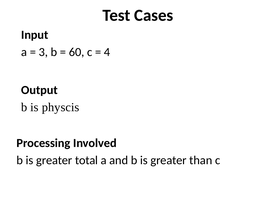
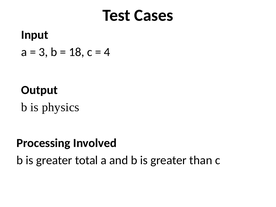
60: 60 -> 18
physcis: physcis -> physics
